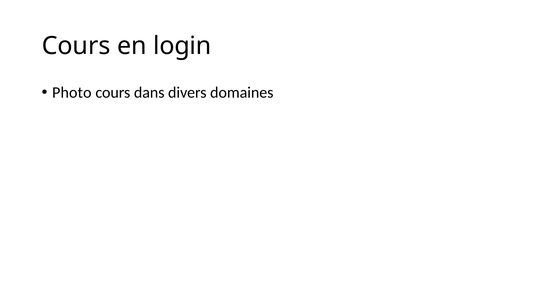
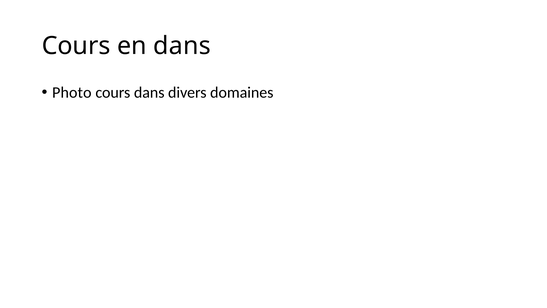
en login: login -> dans
